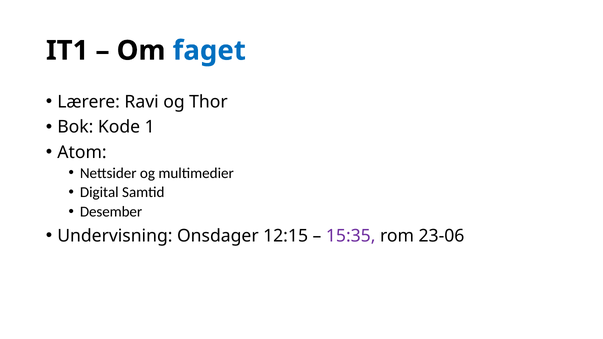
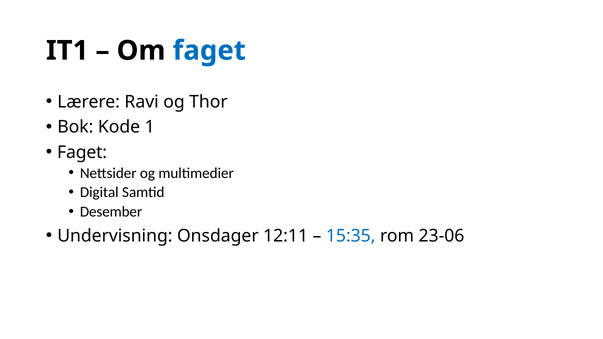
Atom at (82, 152): Atom -> Faget
12:15: 12:15 -> 12:11
15:35 colour: purple -> blue
